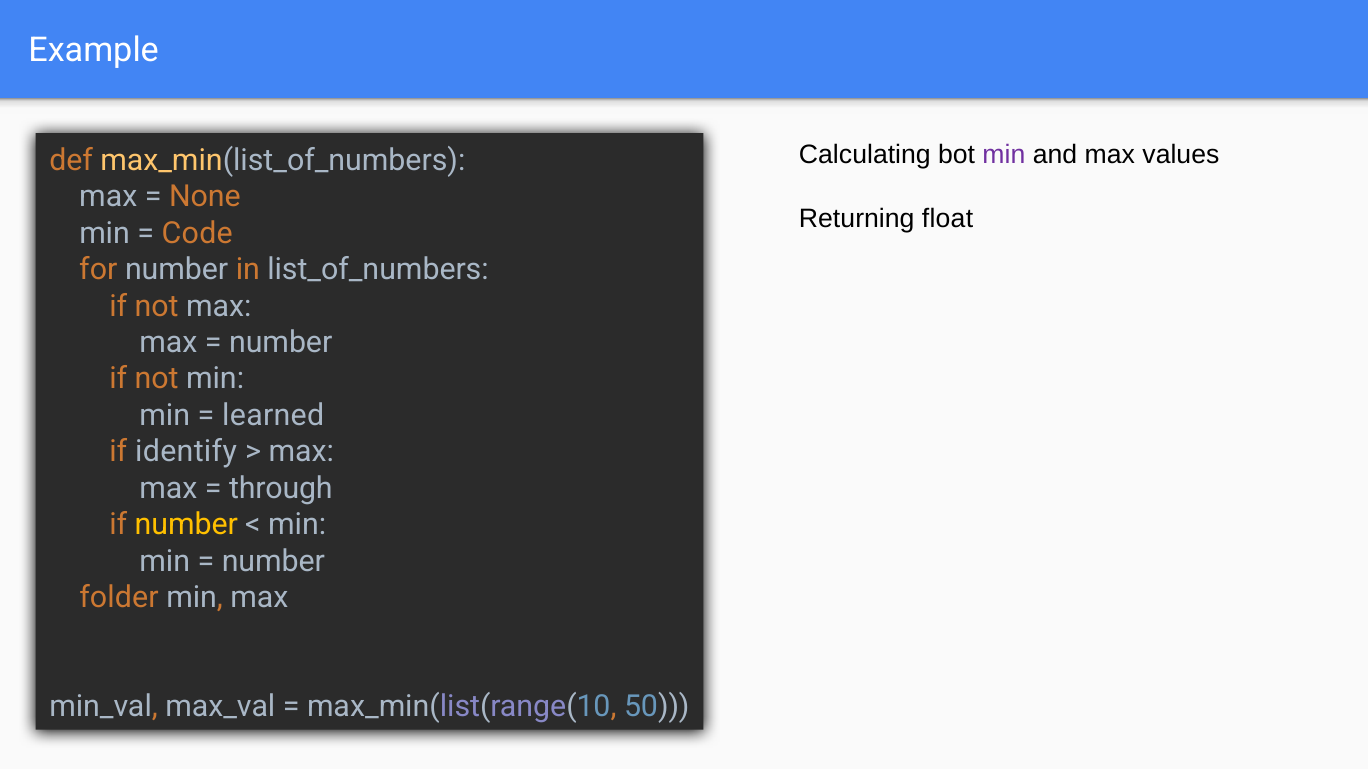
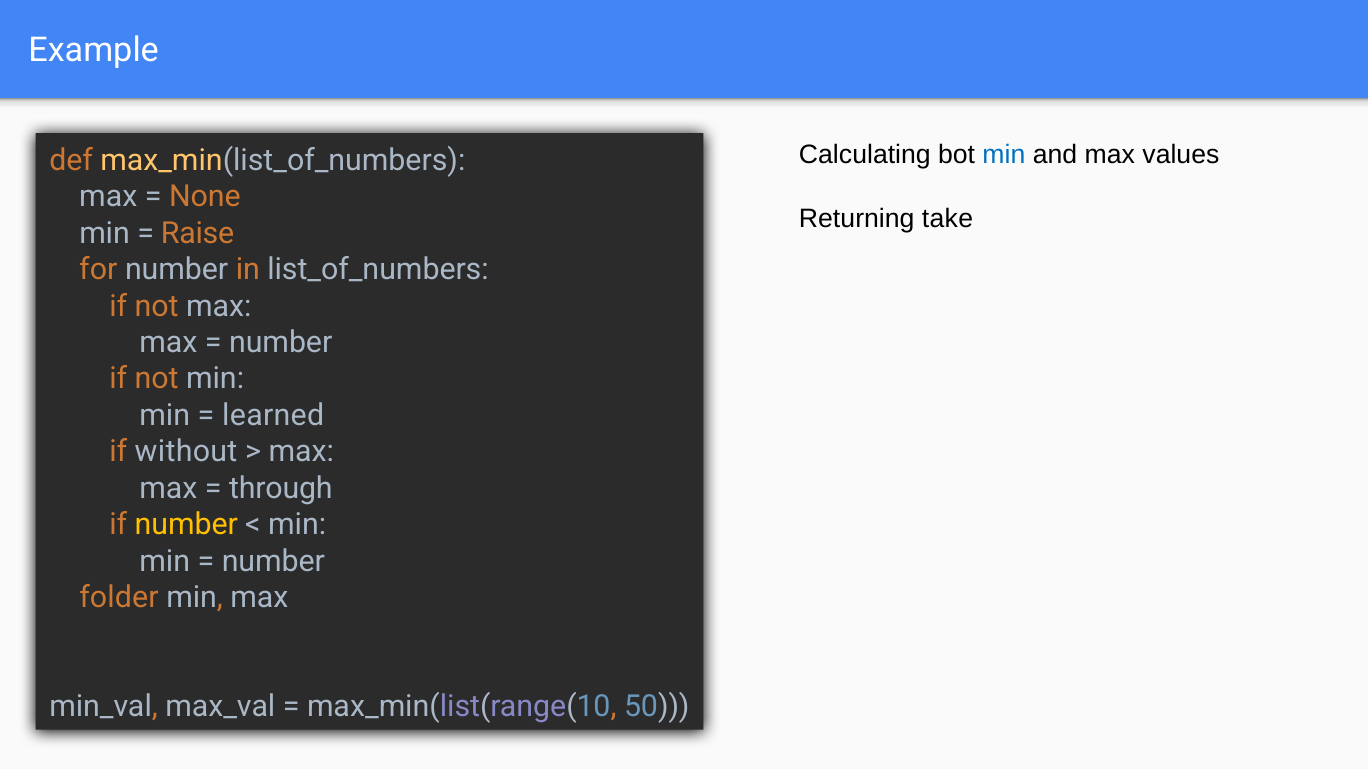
min at (1004, 155) colour: purple -> blue
float: float -> take
Code: Code -> Raise
identify: identify -> without
